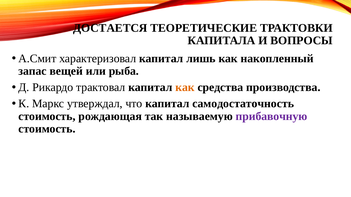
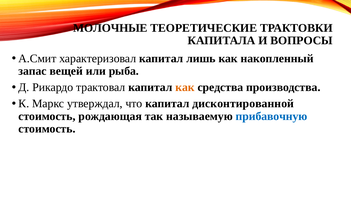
ДОСТАЕТСЯ: ДОСТАЕТСЯ -> МОЛОЧНЫЕ
самодостаточность: самодостаточность -> дисконтированной
прибавочную colour: purple -> blue
